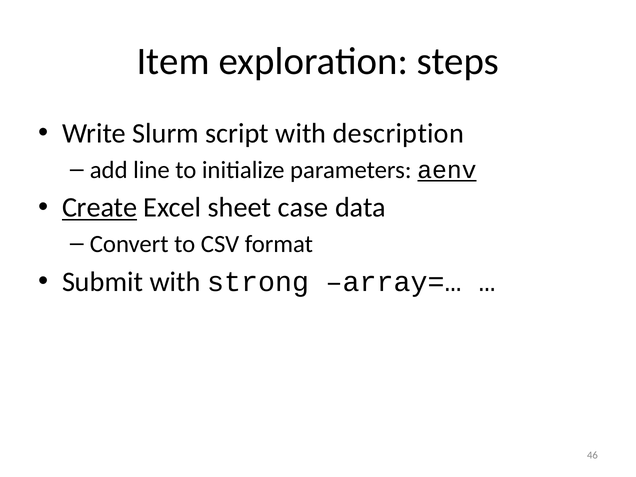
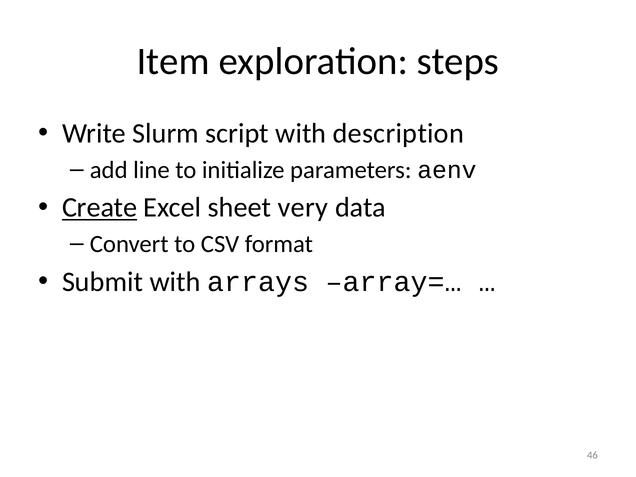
aenv underline: present -> none
case: case -> very
strong: strong -> arrays
